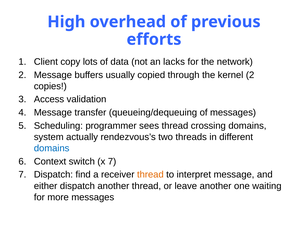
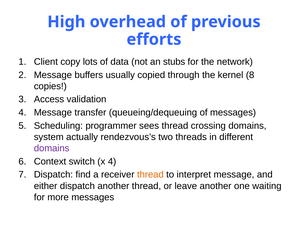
lacks: lacks -> stubs
kernel 2: 2 -> 8
domains at (52, 148) colour: blue -> purple
x 7: 7 -> 4
